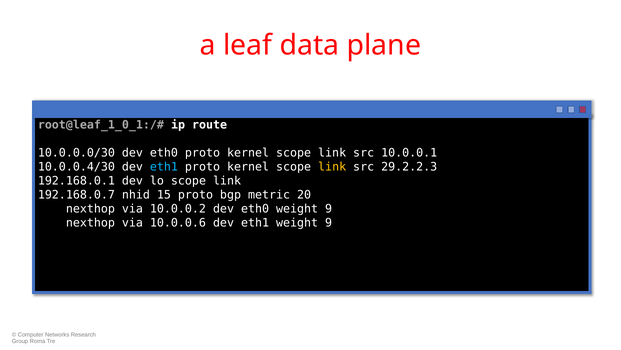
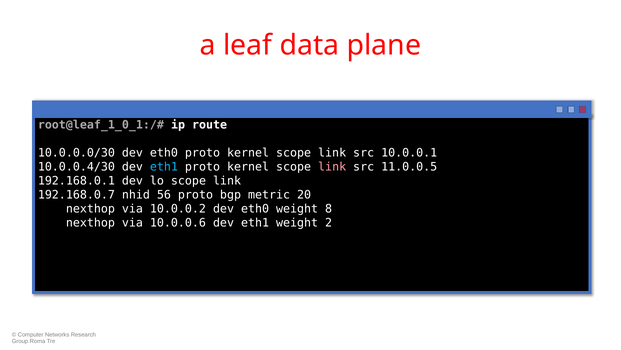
link at (332, 166) colour: yellow -> pink
29.2.2.3: 29.2.2.3 -> 11.0.0.5
15: 15 -> 56
eth0 weight 9: 9 -> 8
eth1 weight 9: 9 -> 2
